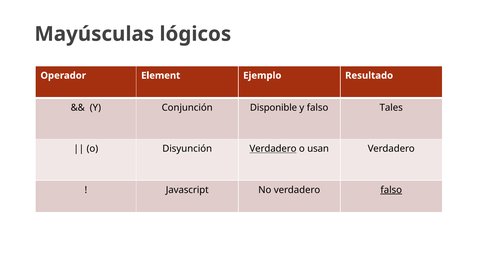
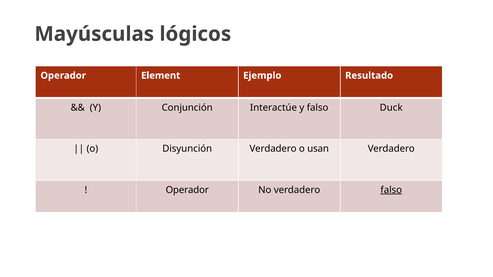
Disponible: Disponible -> Interactúe
Tales: Tales -> Duck
Verdadero at (273, 149) underline: present -> none
Javascript at (187, 190): Javascript -> Operador
